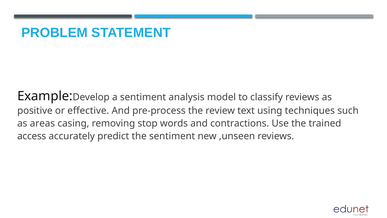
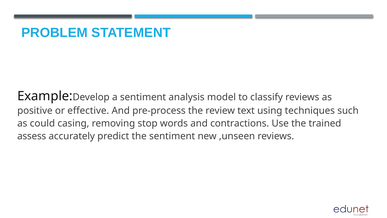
areas: areas -> could
access: access -> assess
